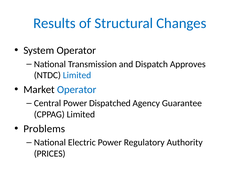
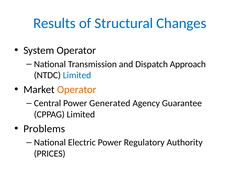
Approves: Approves -> Approach
Operator at (77, 90) colour: blue -> orange
Dispatched: Dispatched -> Generated
